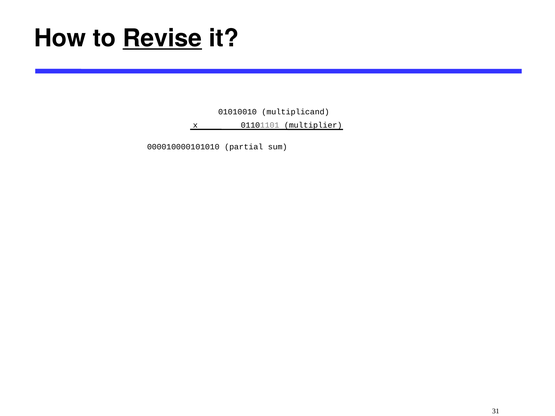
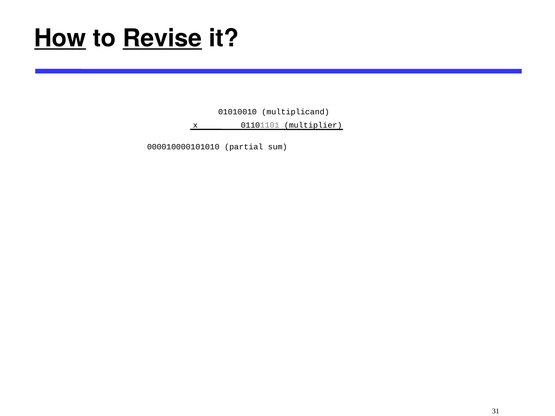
How underline: none -> present
